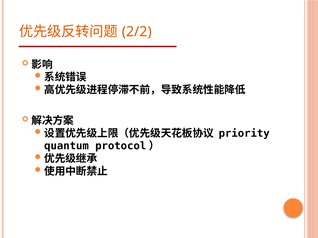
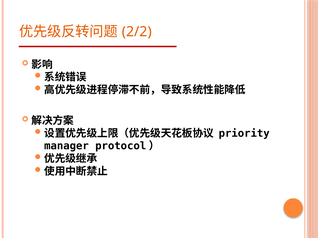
quantum: quantum -> manager
